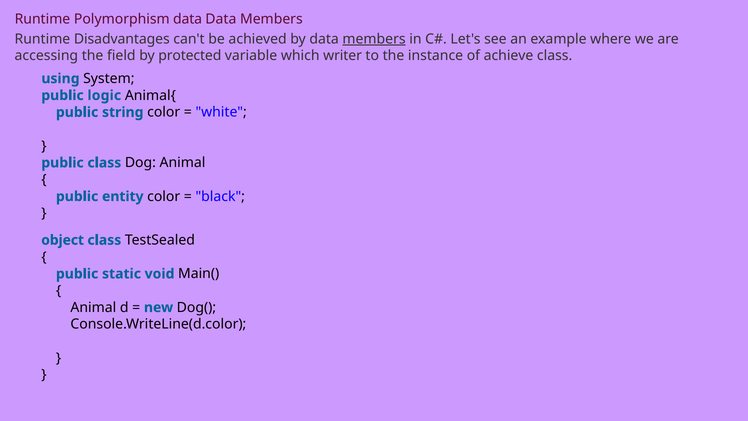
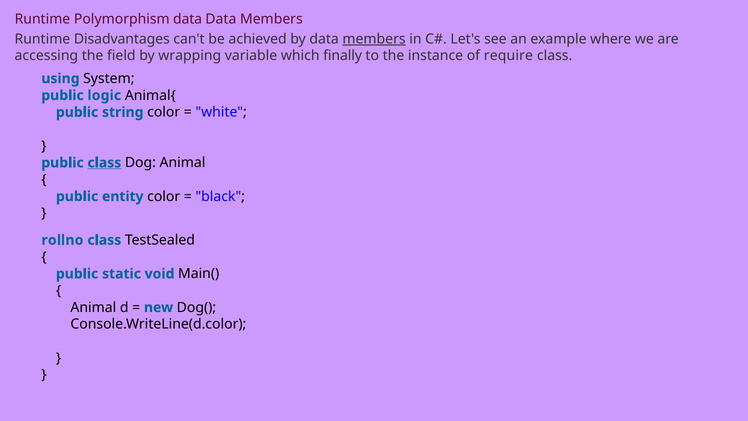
protected: protected -> wrapping
writer: writer -> finally
achieve: achieve -> require
class at (104, 163) underline: none -> present
object: object -> rollno
